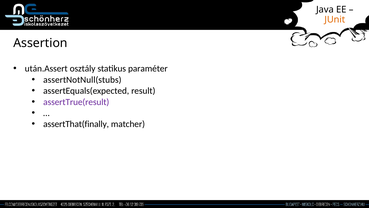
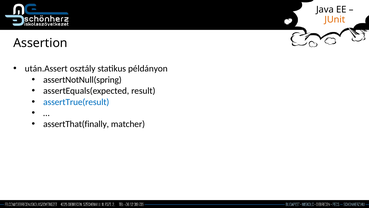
paraméter: paraméter -> példányon
assertNotNull(stubs: assertNotNull(stubs -> assertNotNull(spring
assertTrue(result colour: purple -> blue
